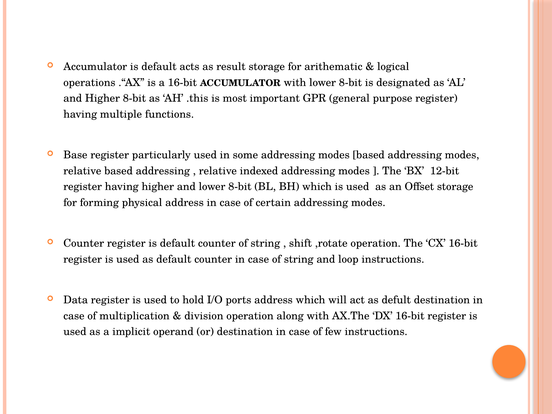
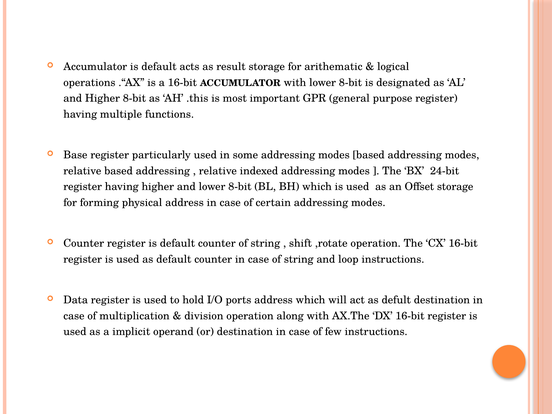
12-bit: 12-bit -> 24-bit
